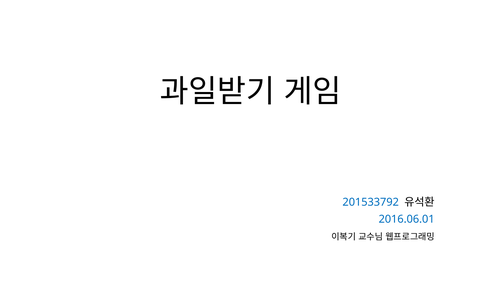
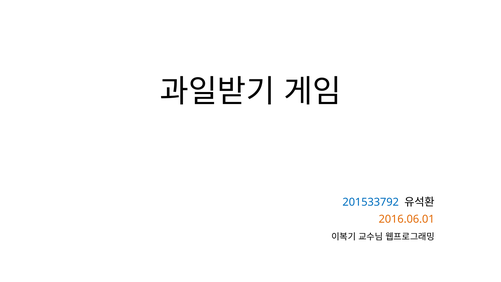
2016.06.01 colour: blue -> orange
